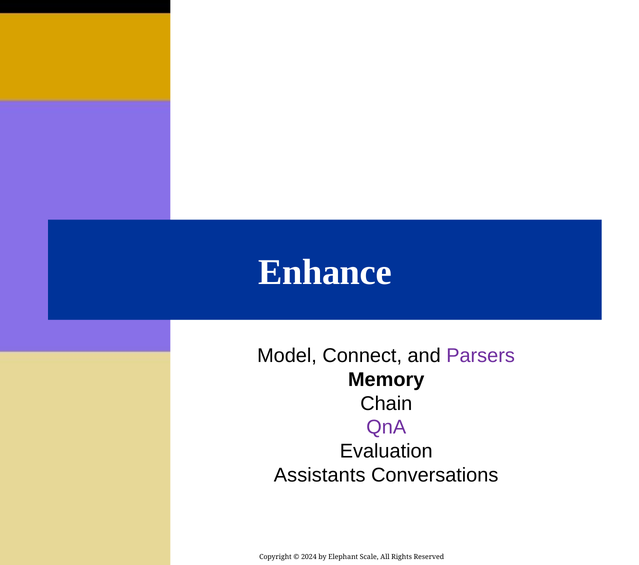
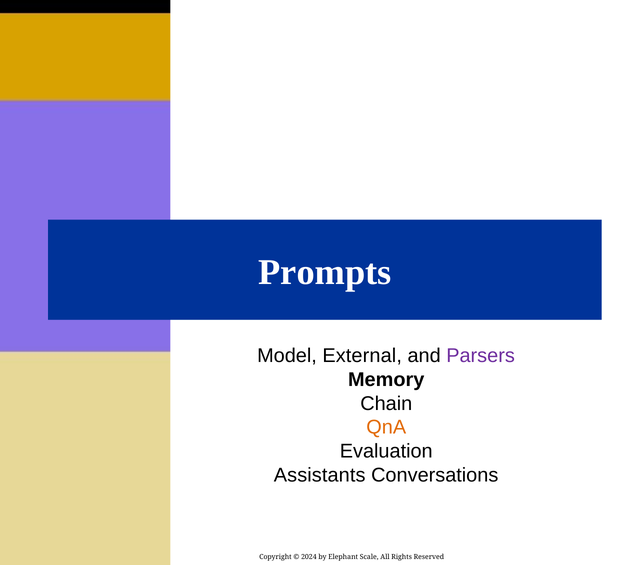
Enhance: Enhance -> Prompts
Connect: Connect -> External
QnA colour: purple -> orange
